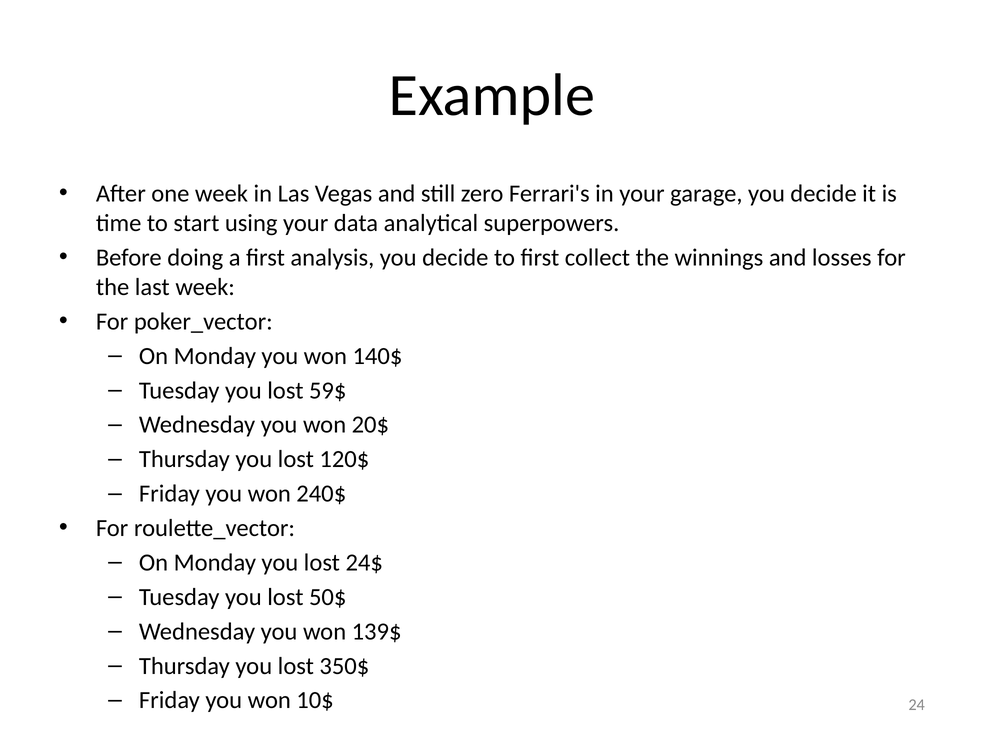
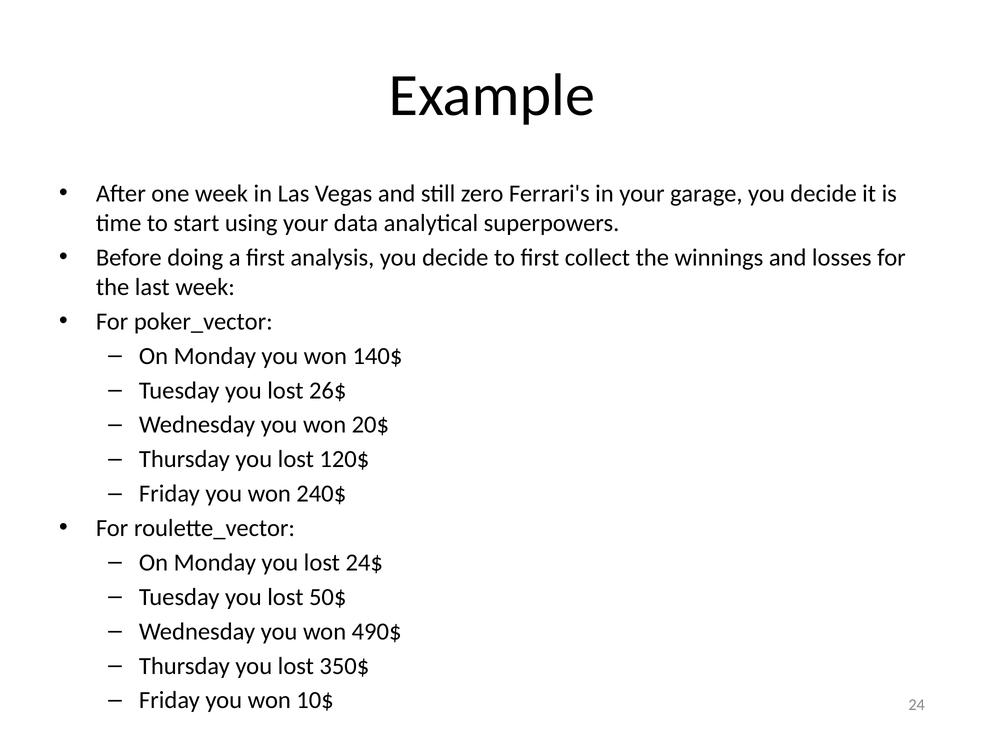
59$: 59$ -> 26$
139$: 139$ -> 490$
